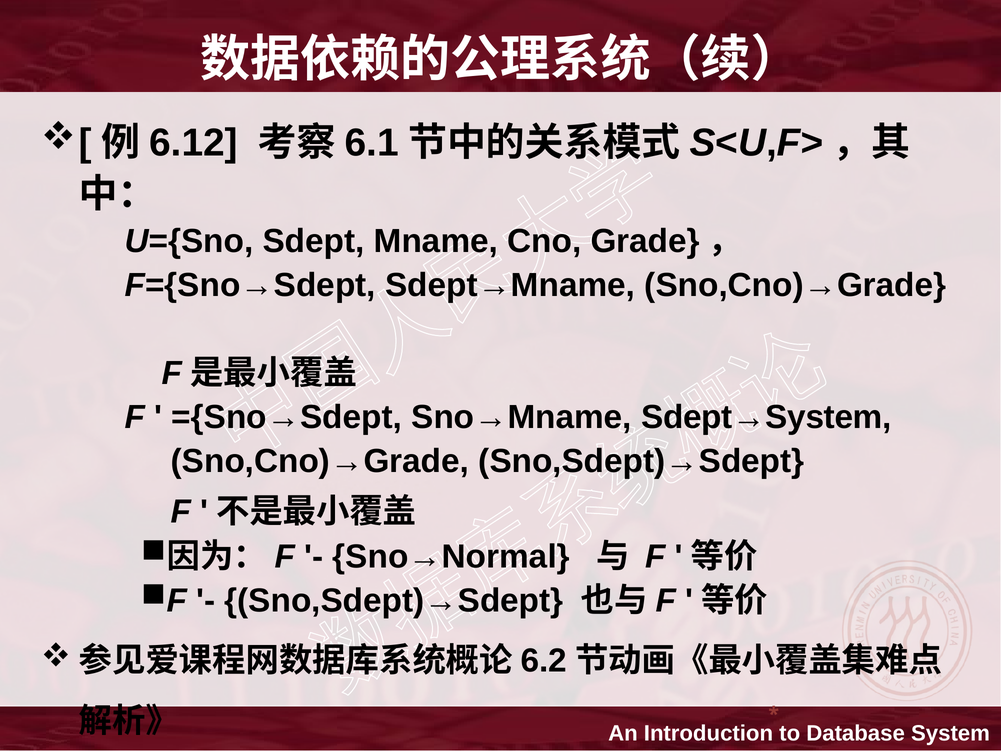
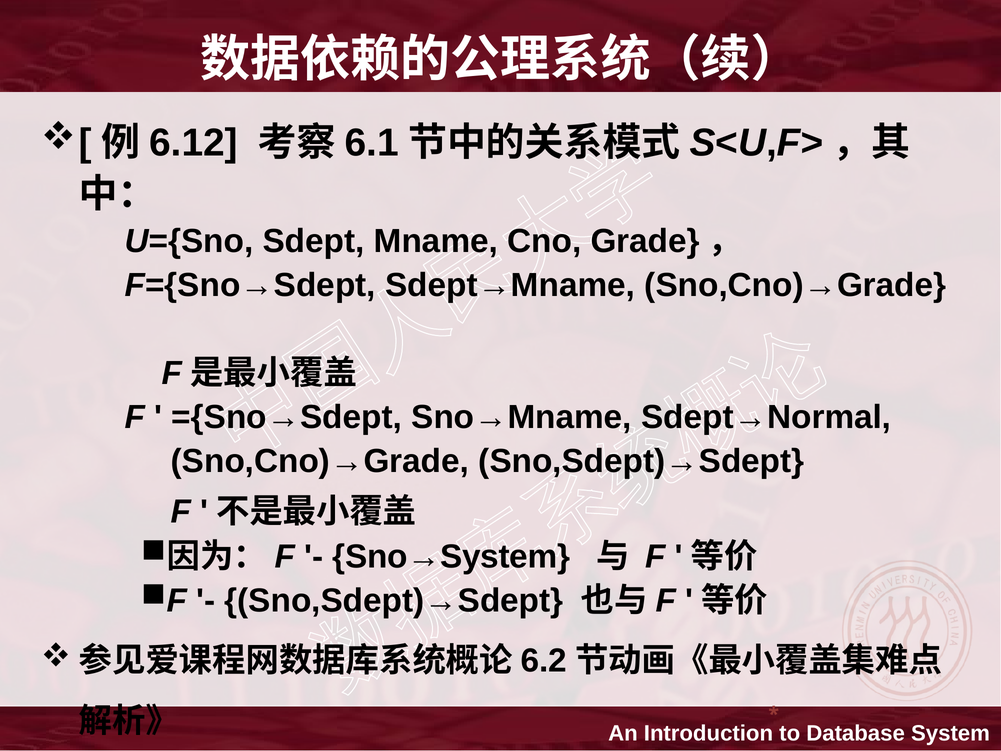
Sdept→System: Sdept→System -> Sdept→Normal
Sno→Normal: Sno→Normal -> Sno→System
